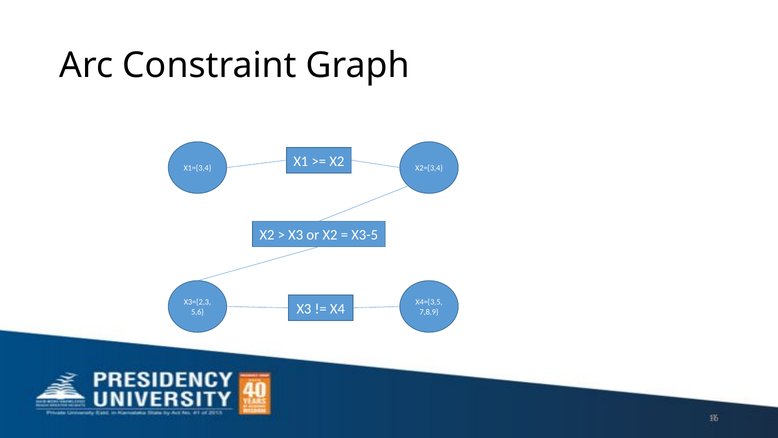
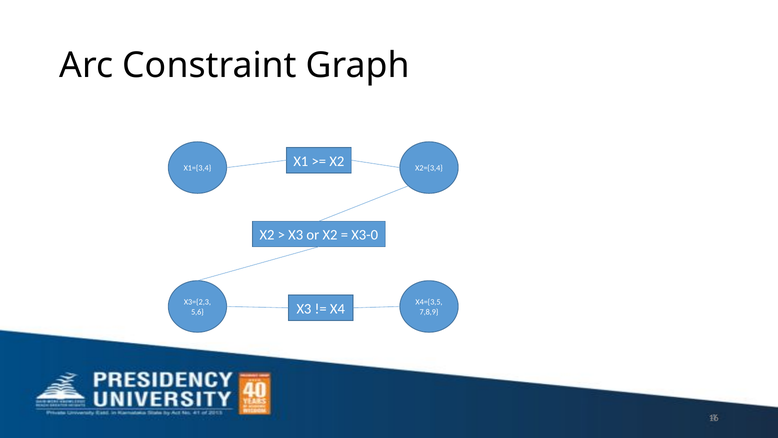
X3-5: X3-5 -> X3-0
